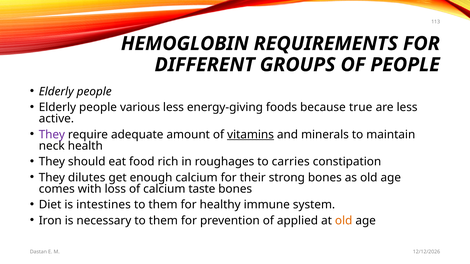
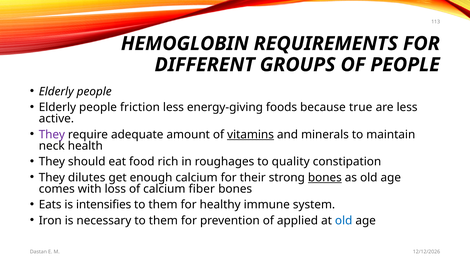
various: various -> friction
carries: carries -> quality
bones at (325, 178) underline: none -> present
taste: taste -> fiber
Diet: Diet -> Eats
intestines: intestines -> intensifies
old at (344, 221) colour: orange -> blue
